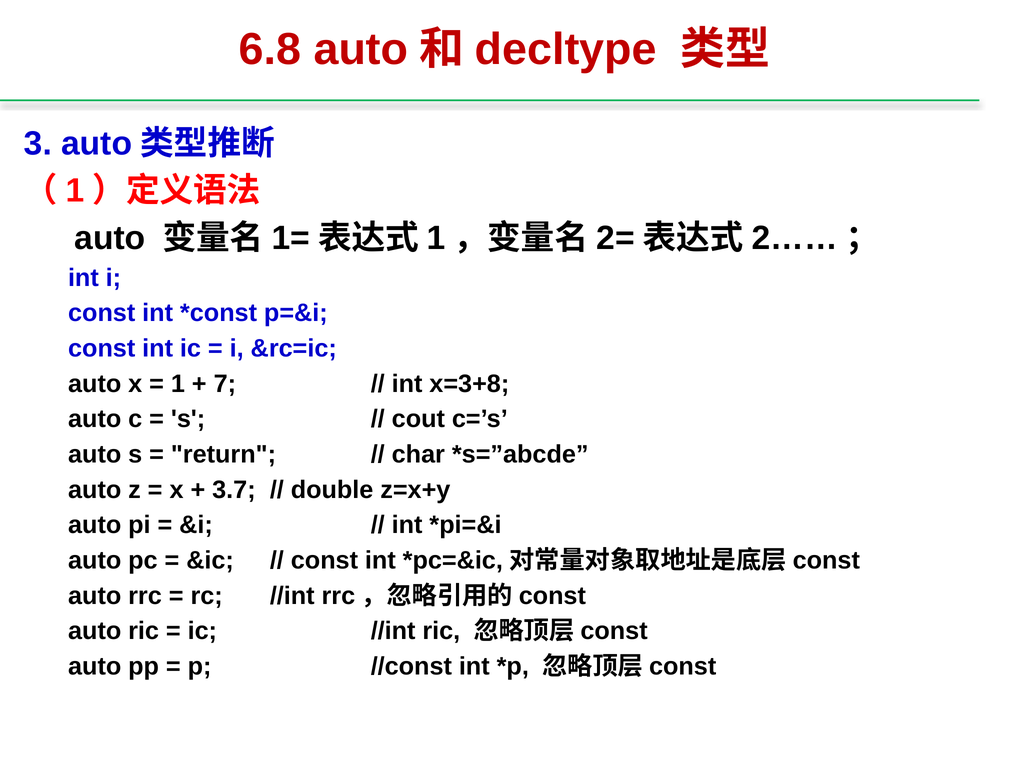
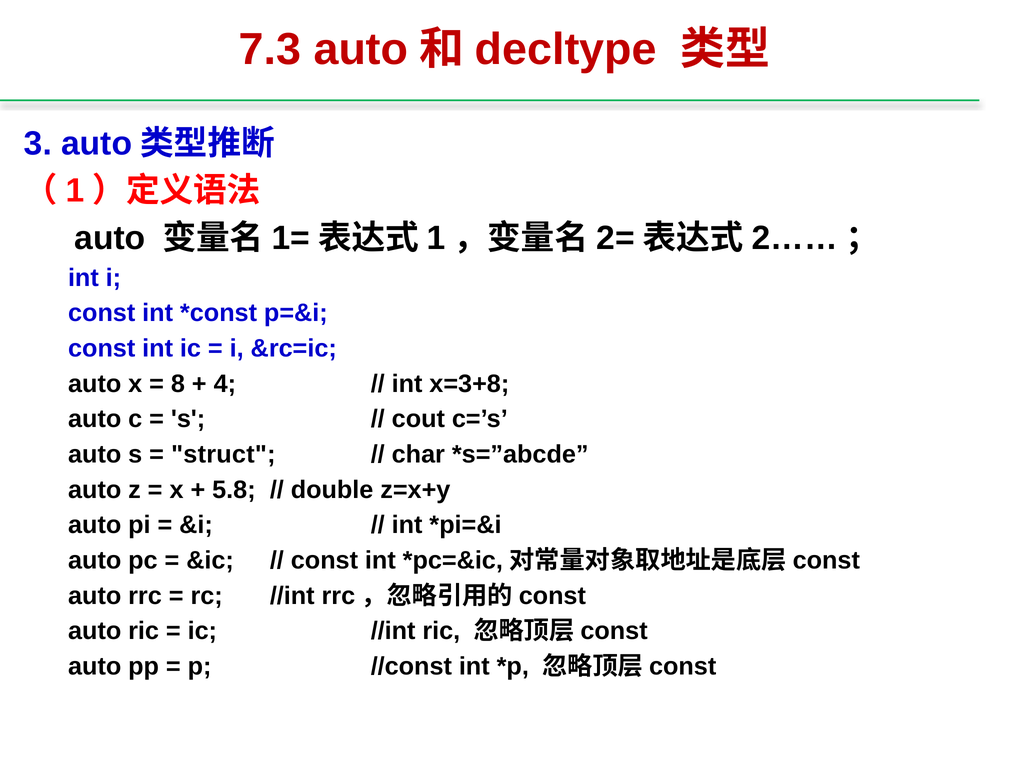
6.8: 6.8 -> 7.3
1: 1 -> 8
7: 7 -> 4
return: return -> struct
3.7: 3.7 -> 5.8
